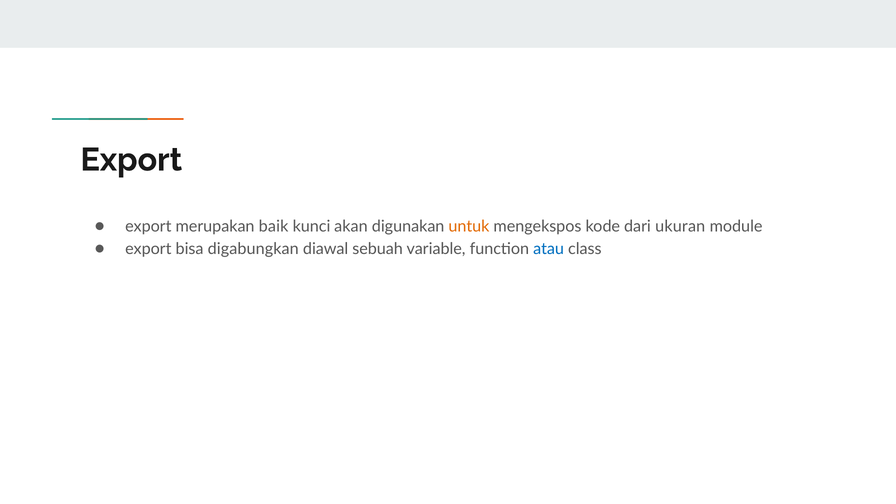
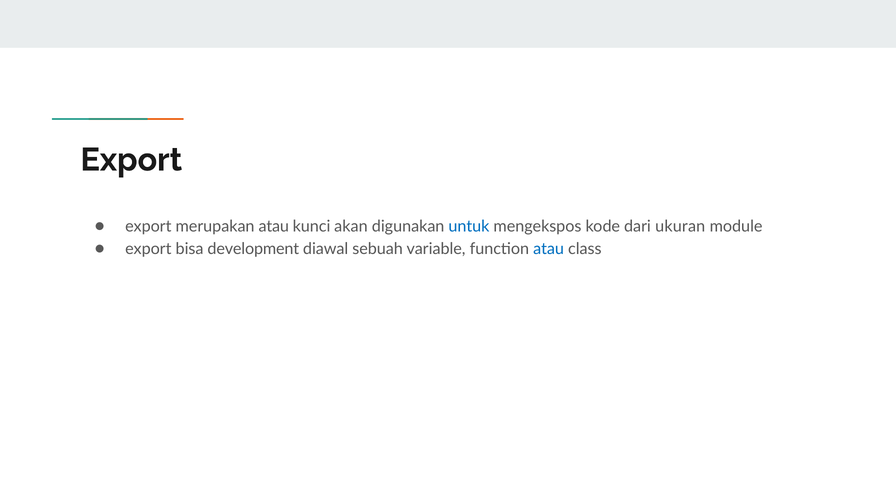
merupakan baik: baik -> atau
untuk colour: orange -> blue
digabungkan: digabungkan -> development
